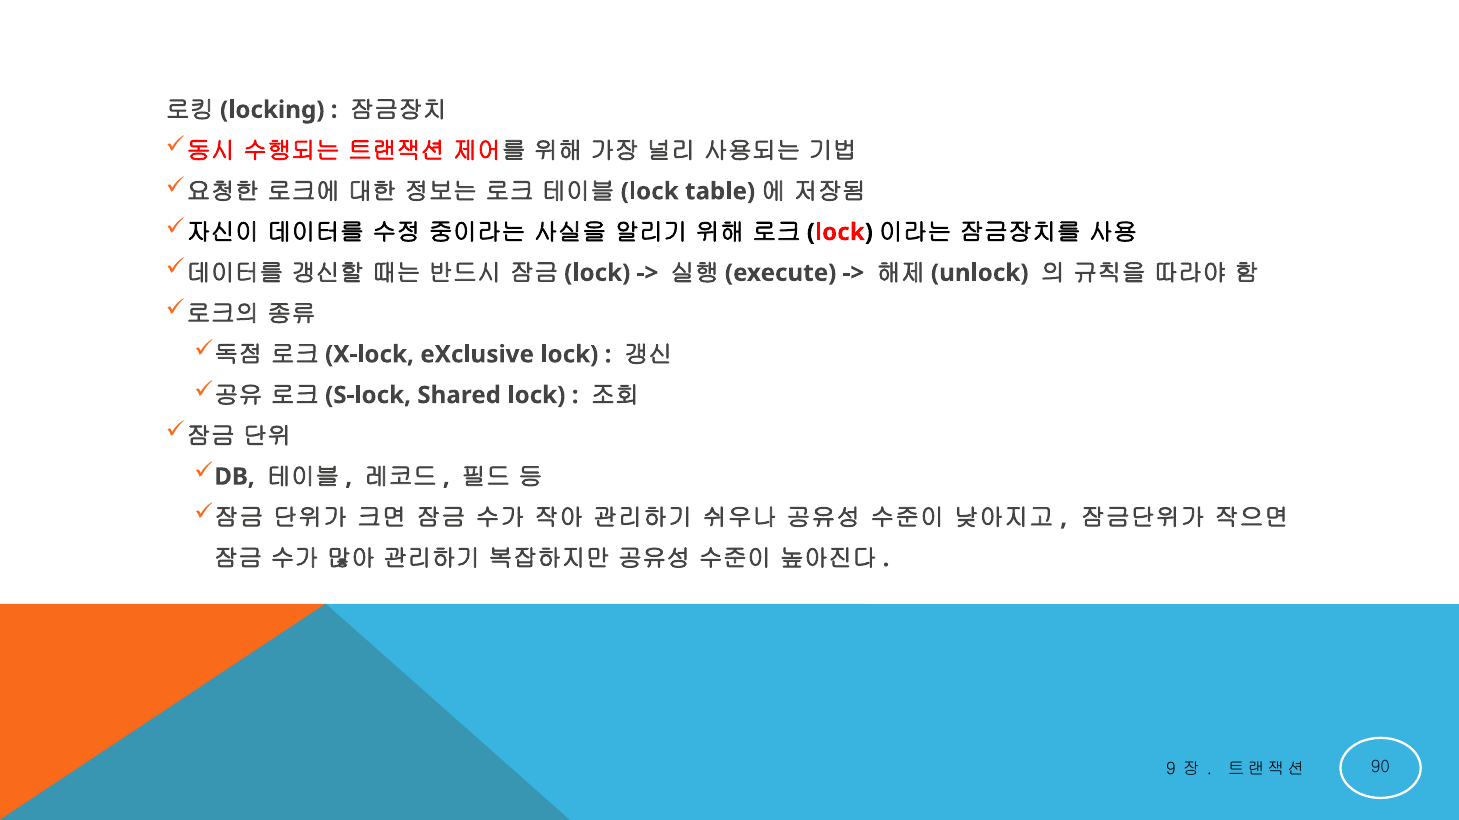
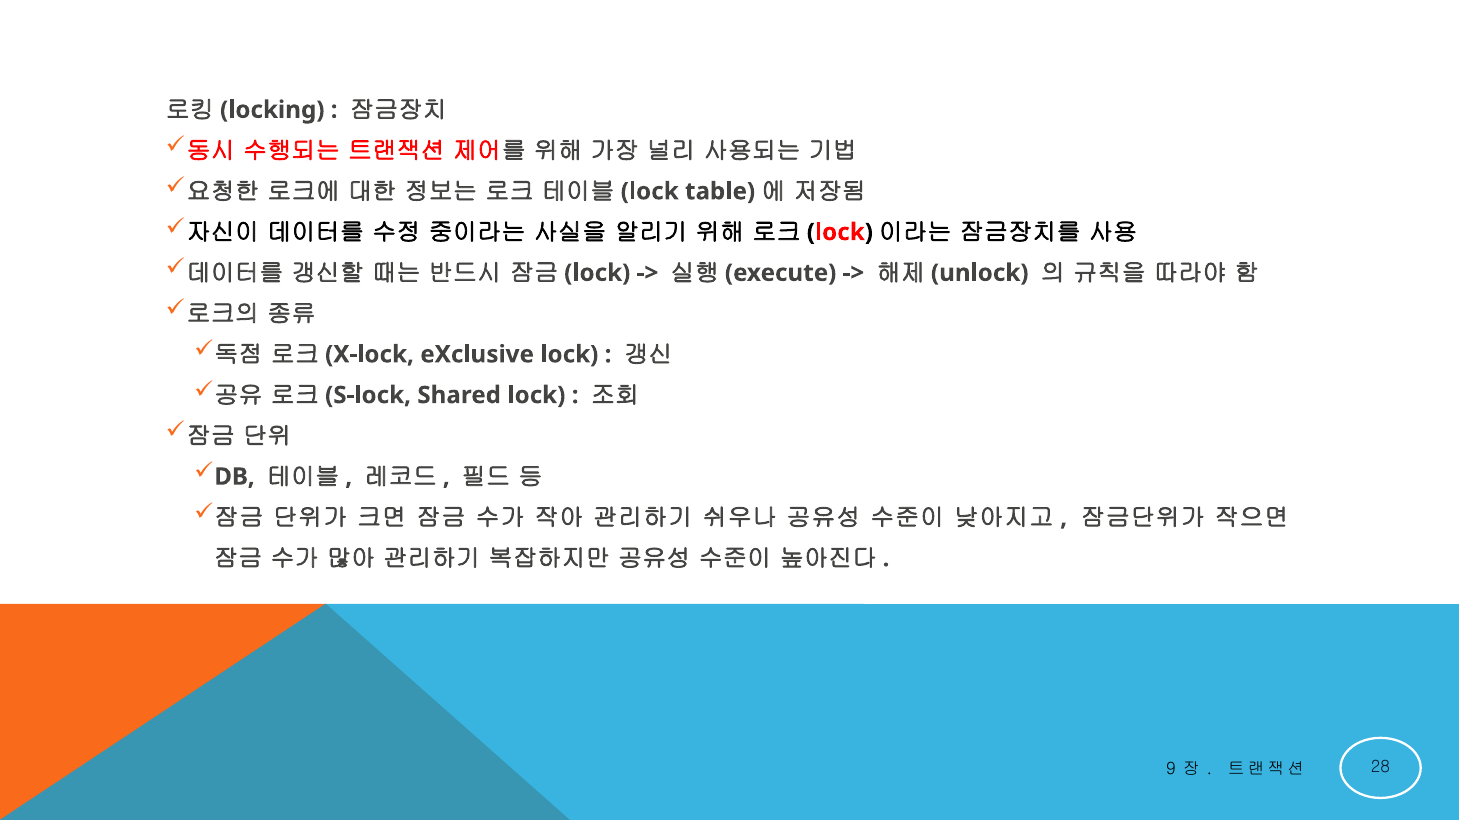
90: 90 -> 28
